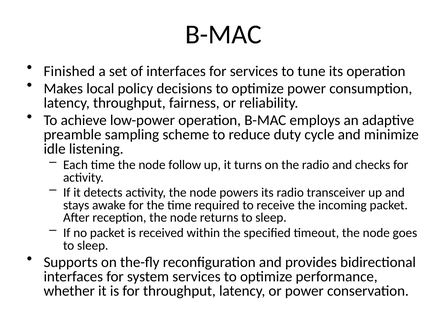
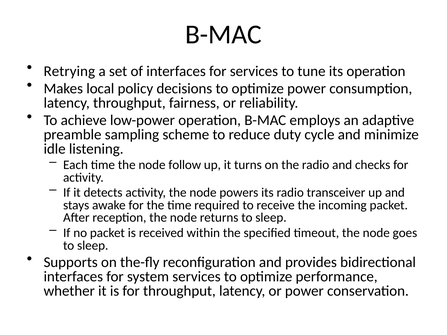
Finished: Finished -> Retrying
